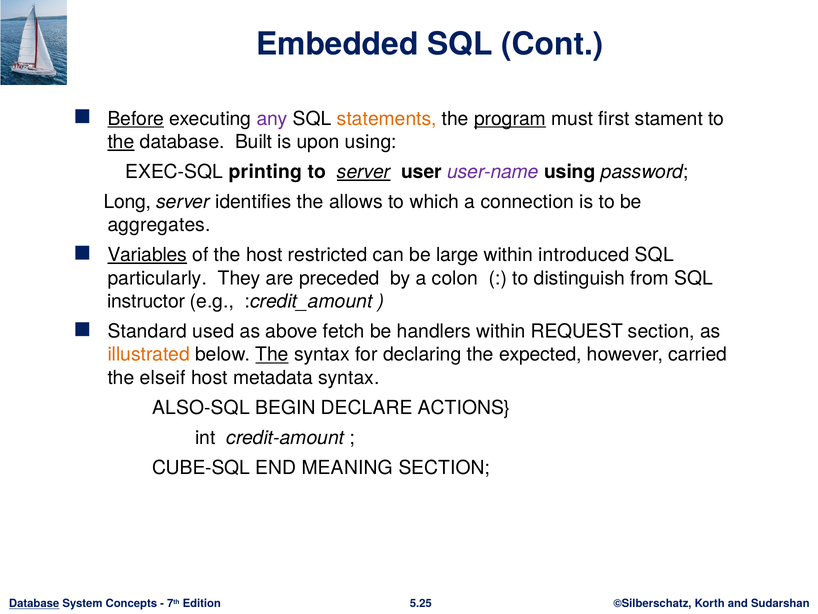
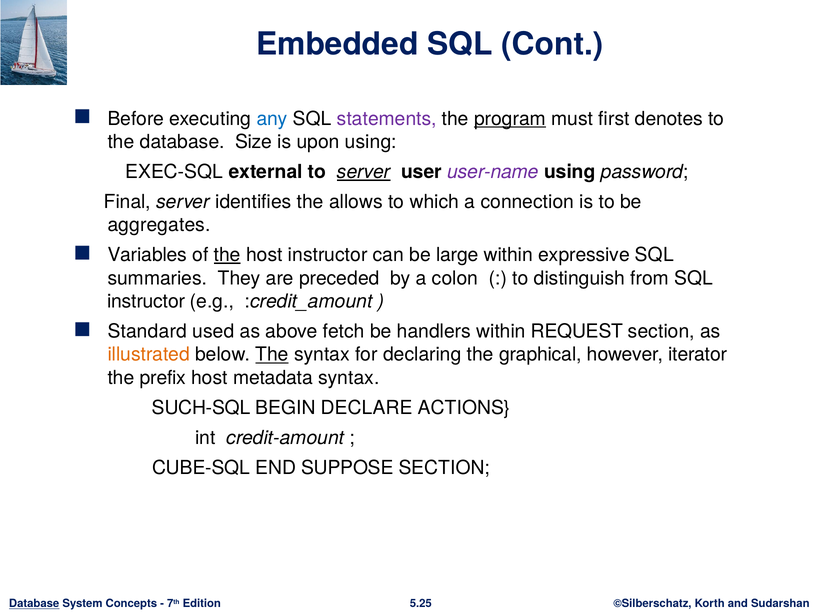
Before underline: present -> none
any colour: purple -> blue
statements colour: orange -> purple
stament: stament -> denotes
the at (121, 142) underline: present -> none
Built: Built -> Size
printing: printing -> external
Long: Long -> Final
Variables underline: present -> none
the at (227, 255) underline: none -> present
host restricted: restricted -> instructor
introduced: introduced -> expressive
particularly: particularly -> summaries
expected: expected -> graphical
carried: carried -> iterator
elseif: elseif -> prefix
ALSO-SQL: ALSO-SQL -> SUCH-SQL
MEANING: MEANING -> SUPPOSE
